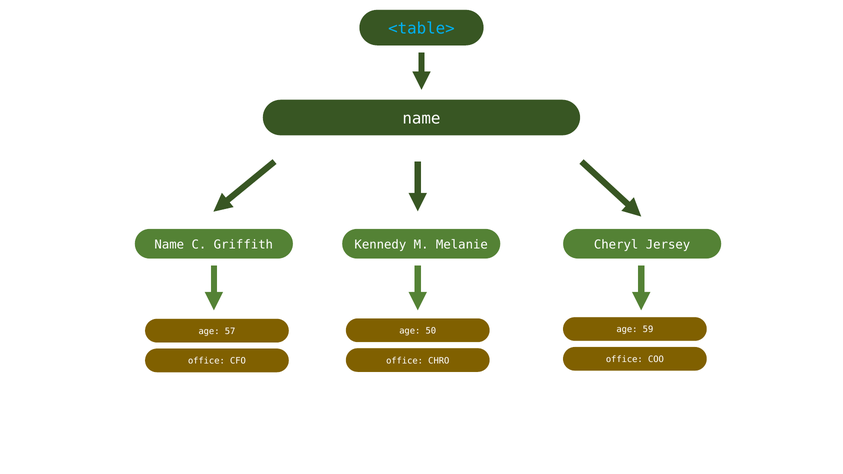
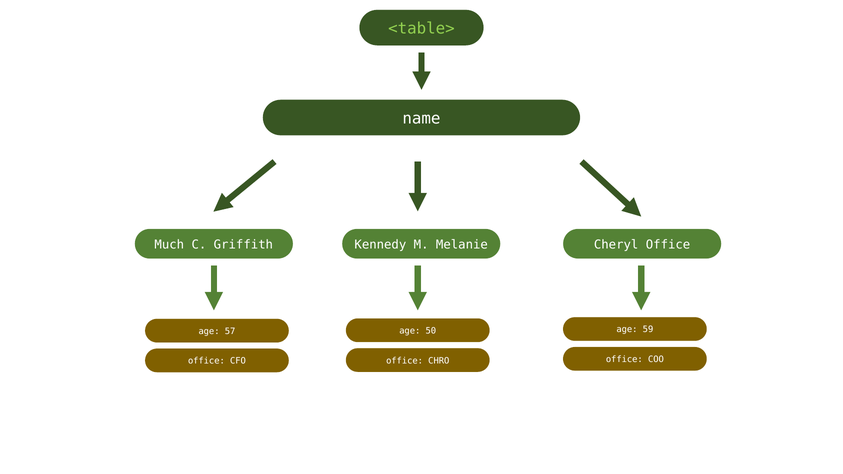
<table> colour: light blue -> light green
Name at (169, 245): Name -> Much
Cheryl Jersey: Jersey -> Office
